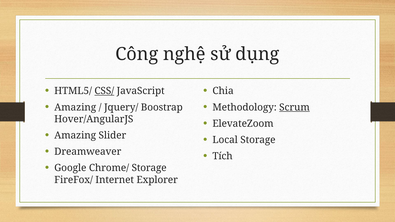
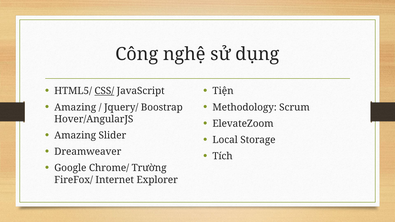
Chia: Chia -> Tiện
Scrum underline: present -> none
Chrome/ Storage: Storage -> Trường
